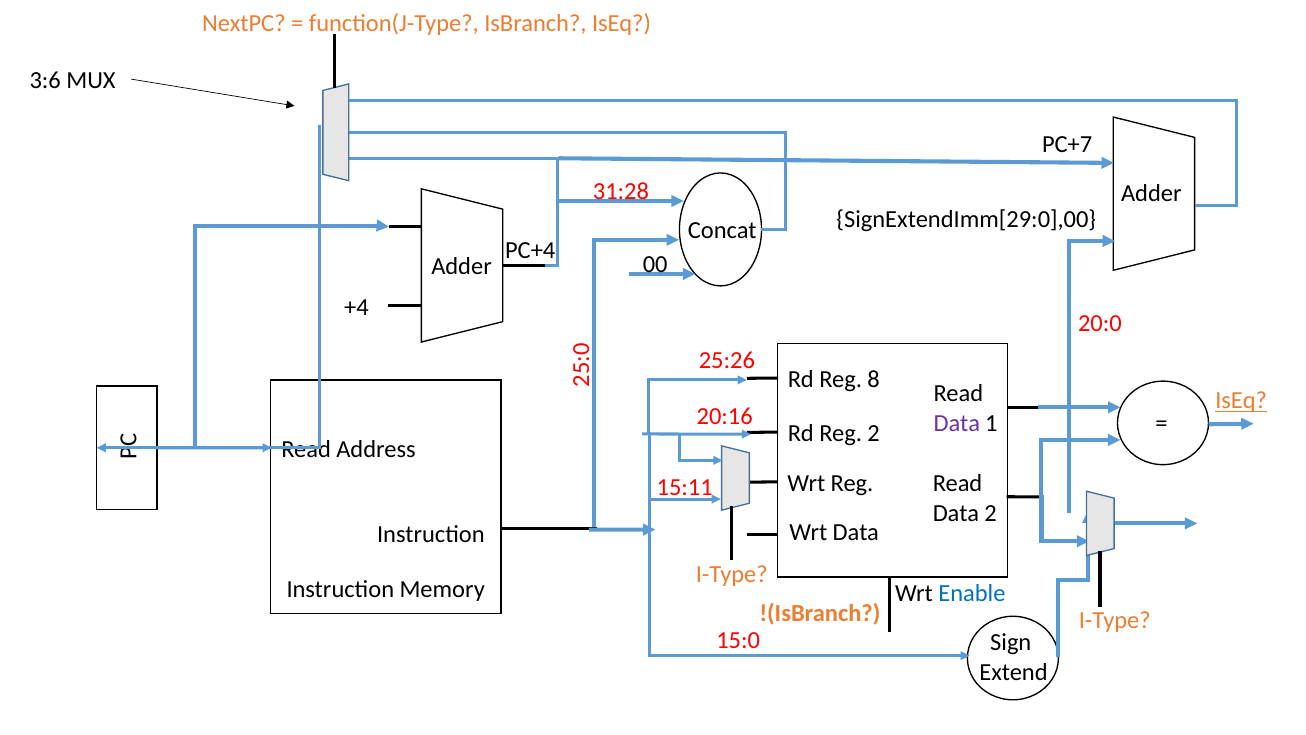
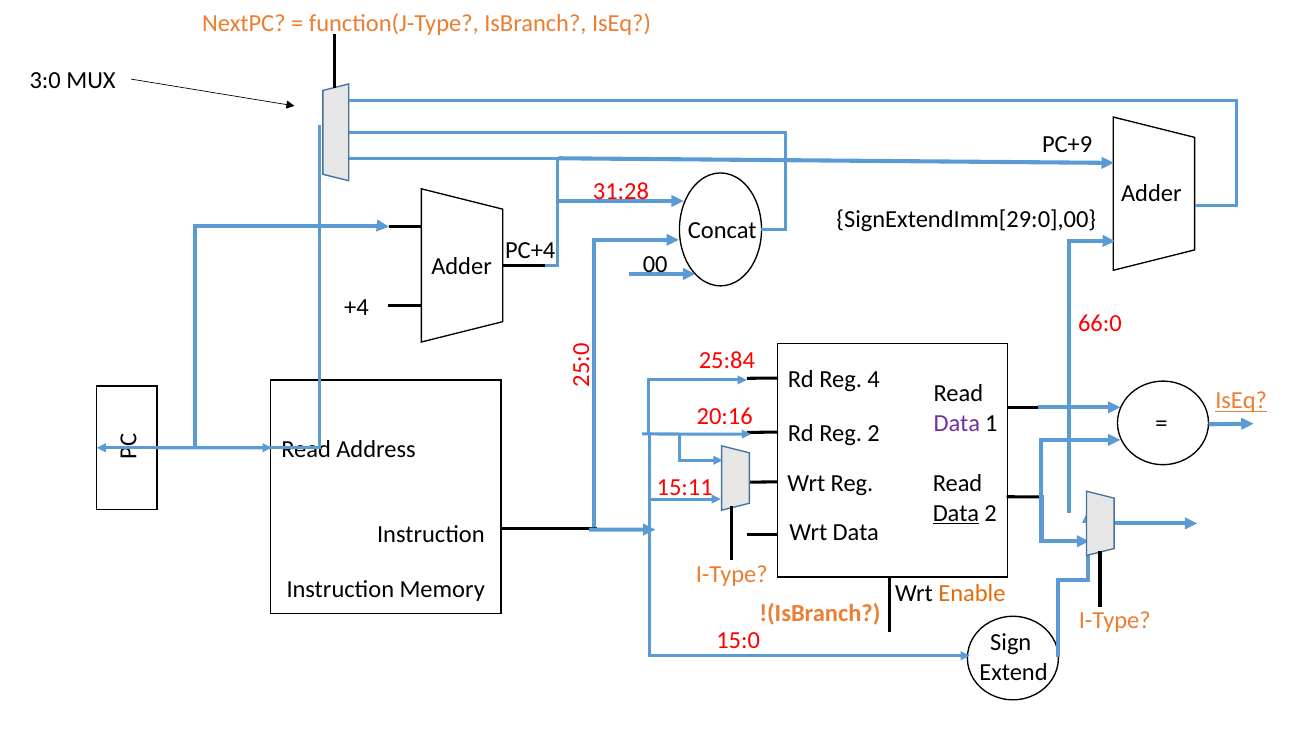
3:6: 3:6 -> 3:0
PC+7: PC+7 -> PC+9
20:0: 20:0 -> 66:0
25:26: 25:26 -> 25:84
8: 8 -> 4
Data at (956, 513) underline: none -> present
Enable colour: blue -> orange
